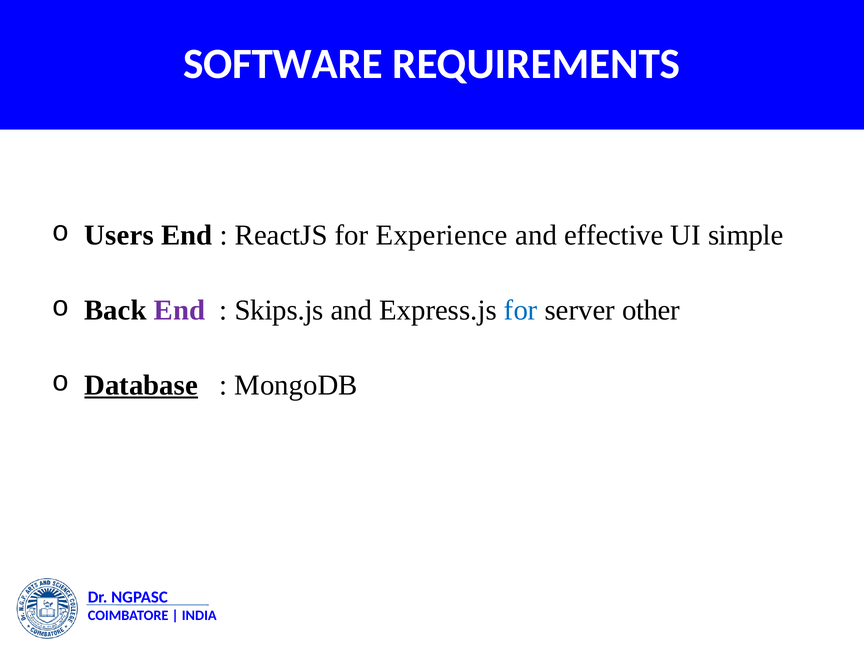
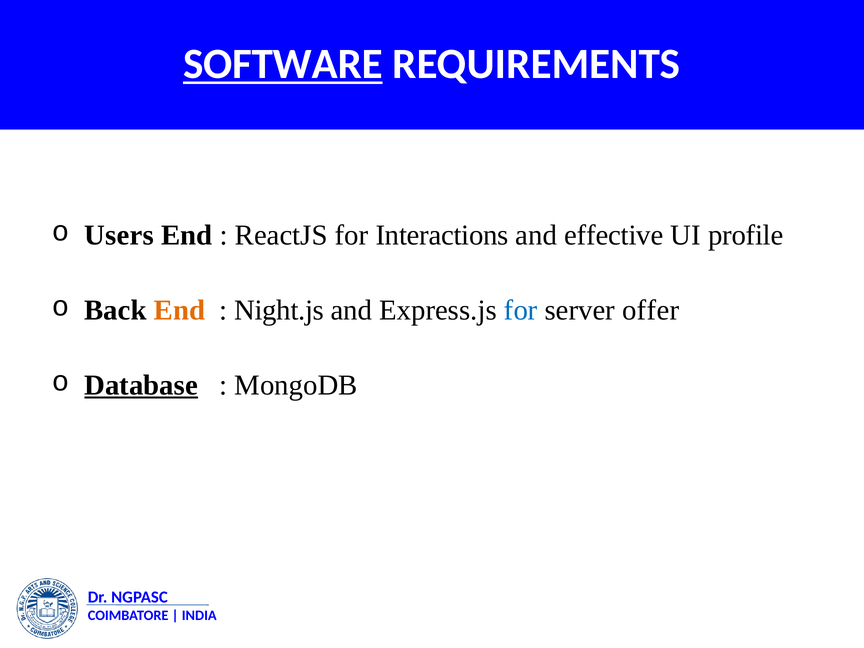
SOFTWARE underline: none -> present
Experience: Experience -> Interactions
simple: simple -> profile
End at (179, 310) colour: purple -> orange
Skips.js: Skips.js -> Night.js
other: other -> offer
